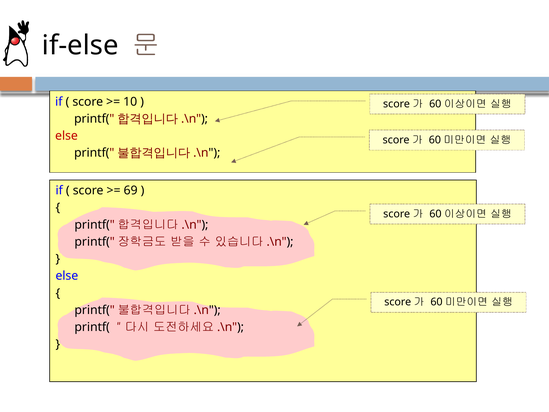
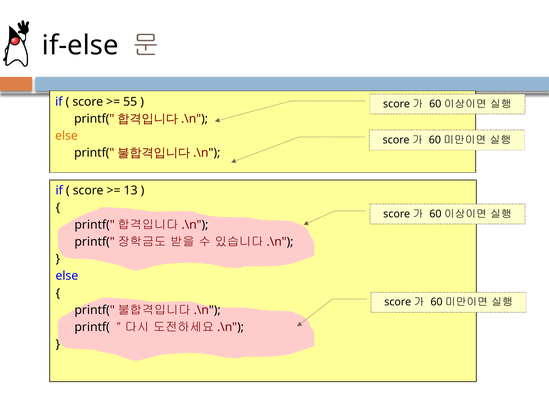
10: 10 -> 55
else at (66, 136) colour: red -> orange
69: 69 -> 13
